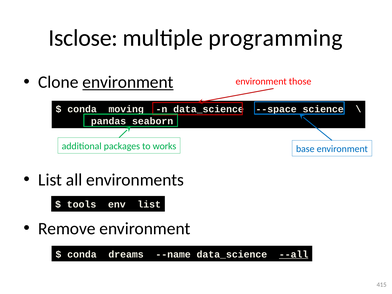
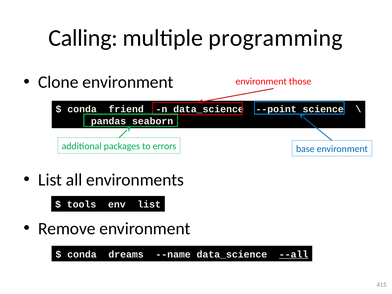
Isclose: Isclose -> Calling
environment at (128, 82) underline: present -> none
moving: moving -> friend
--space: --space -> --point
works: works -> errors
